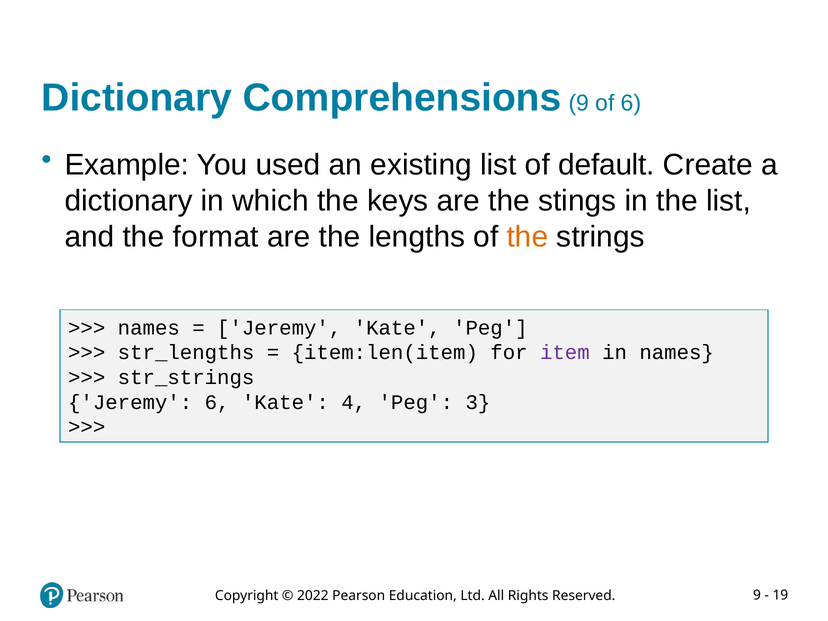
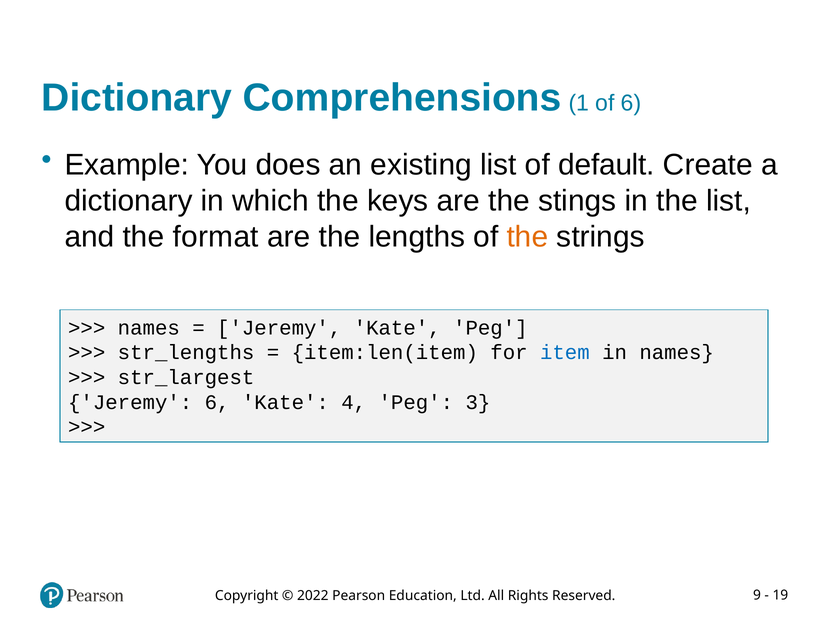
Comprehensions 9: 9 -> 1
used: used -> does
item colour: purple -> blue
str_strings: str_strings -> str_largest
